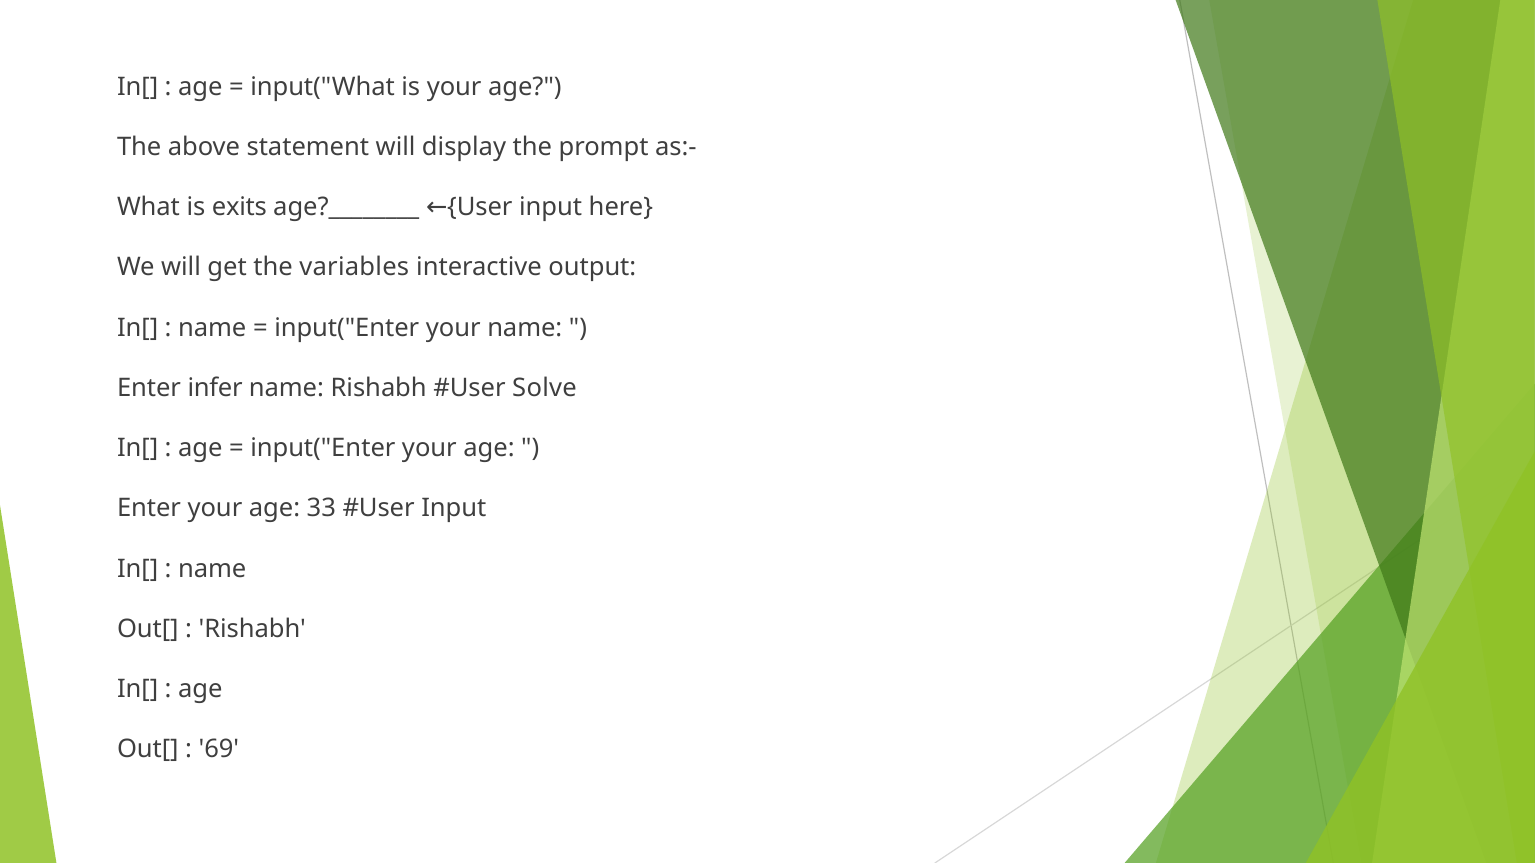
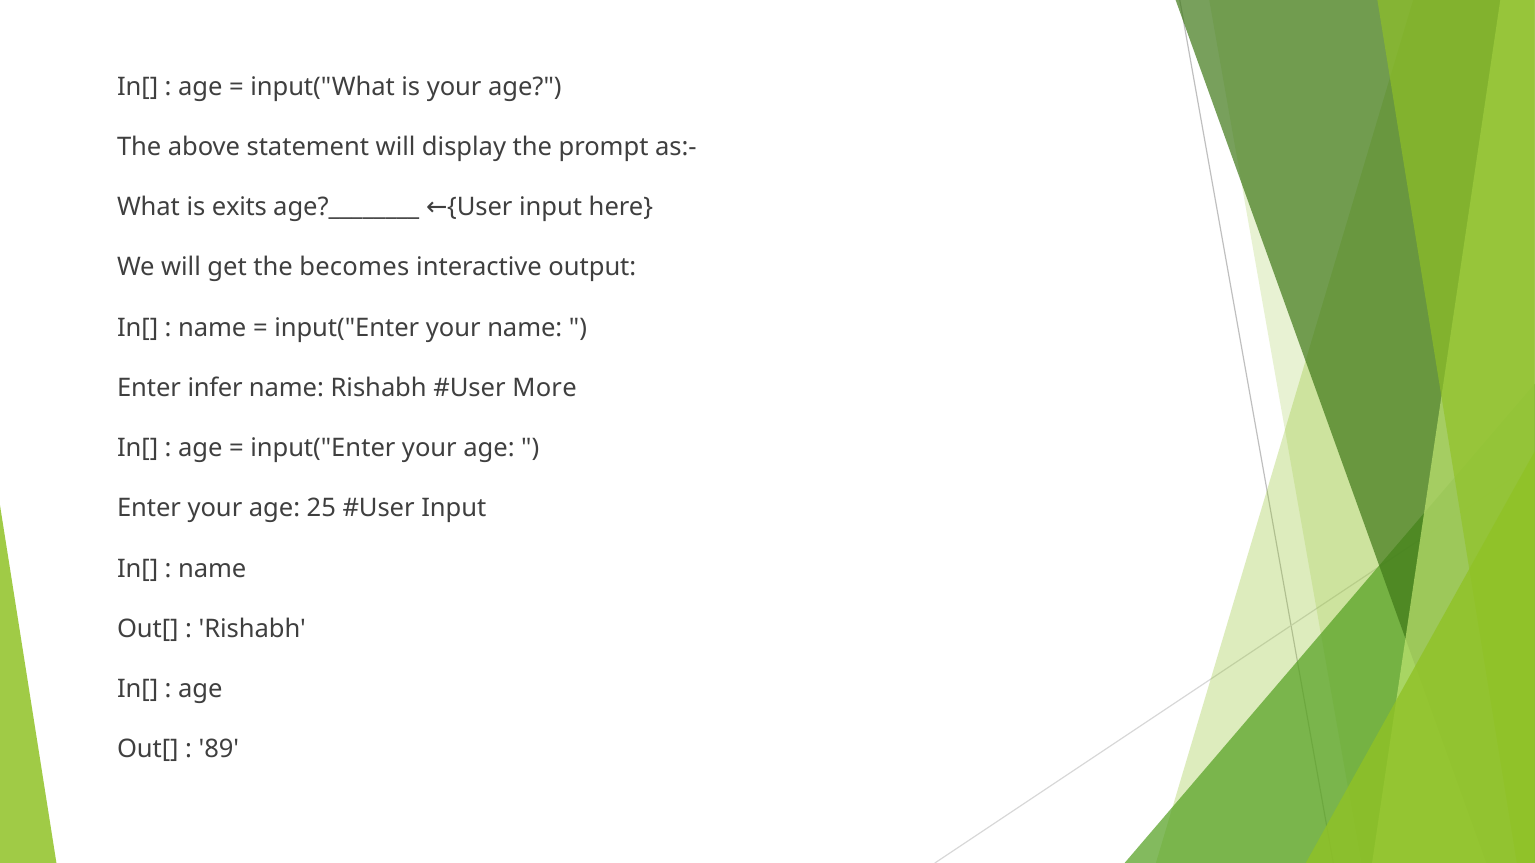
variables: variables -> becomes
Solve: Solve -> More
33: 33 -> 25
69: 69 -> 89
